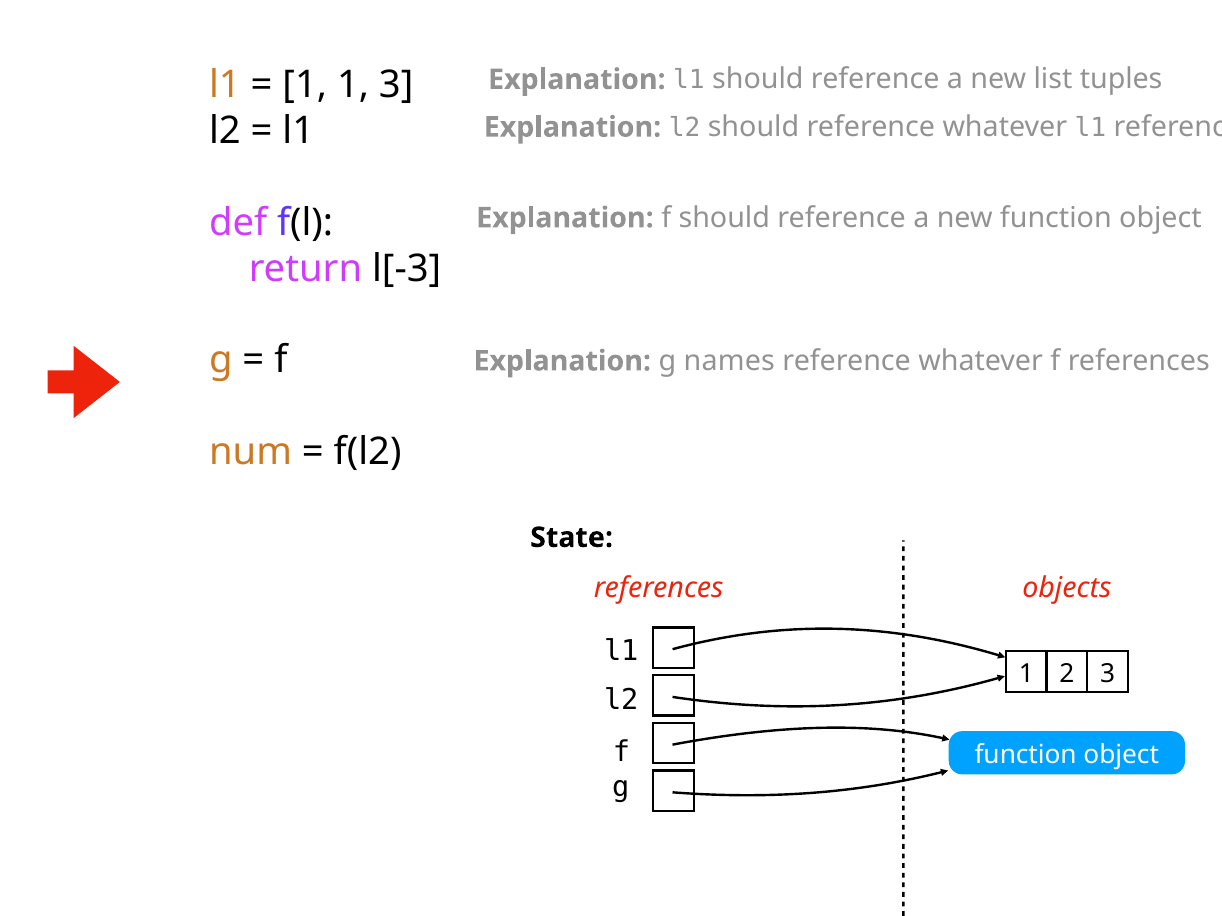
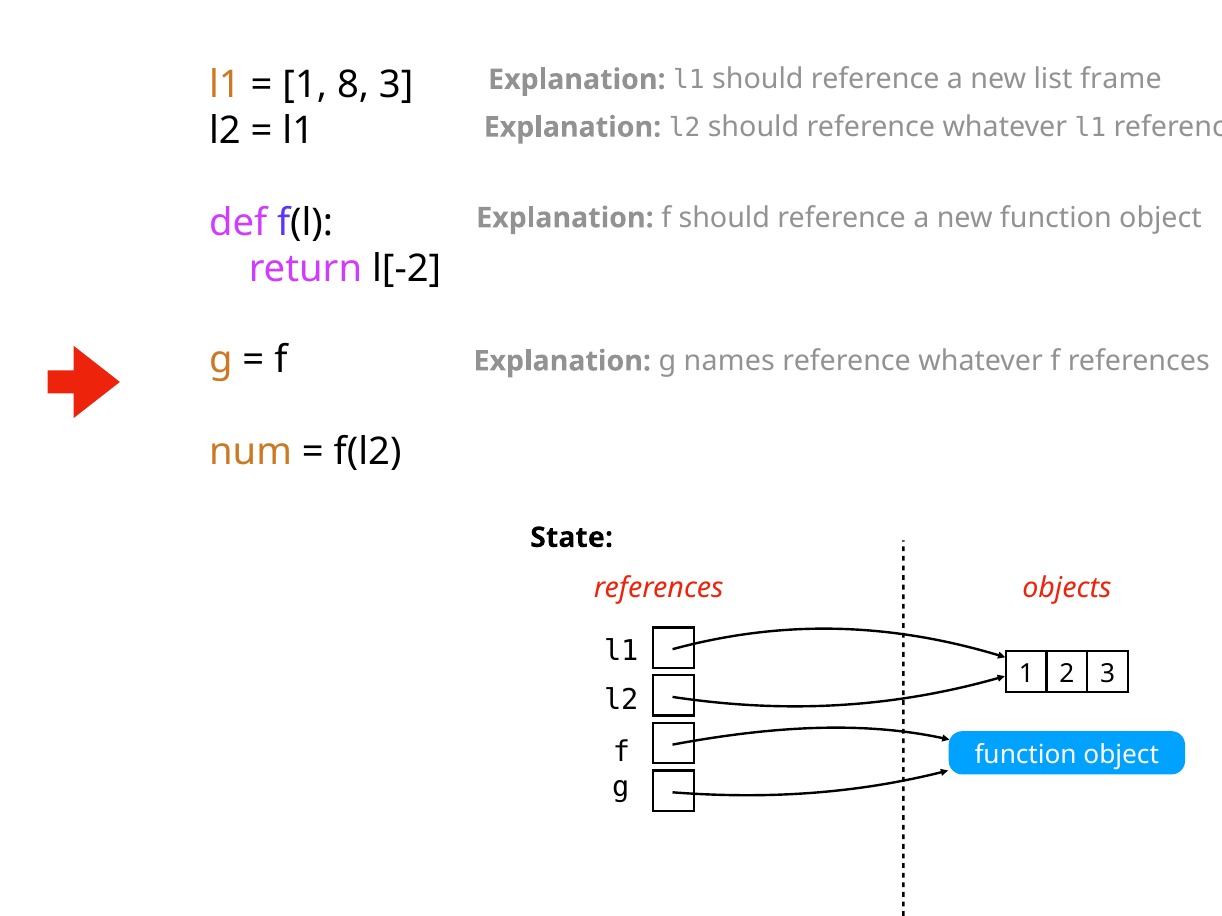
1 1: 1 -> 8
tuples: tuples -> frame
l[-3: l[-3 -> l[-2
